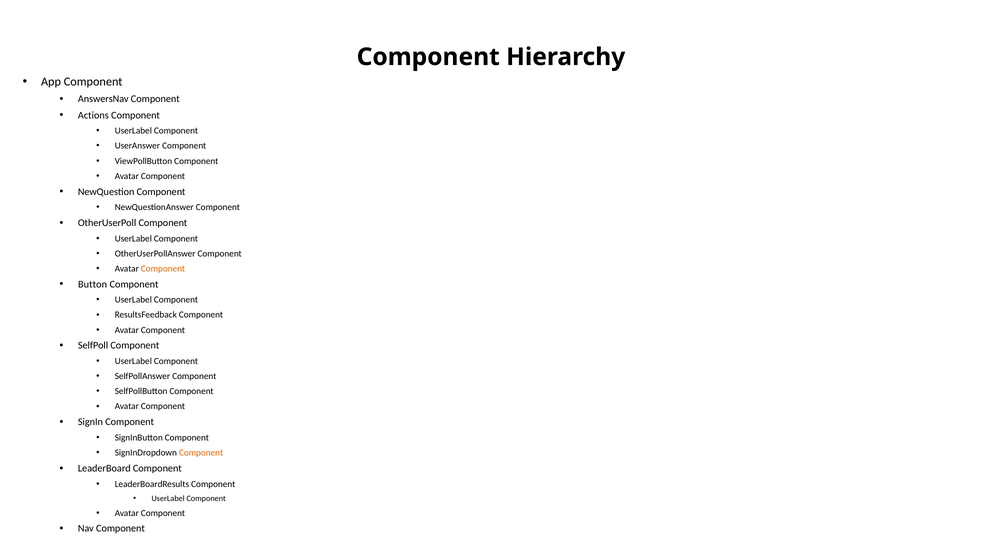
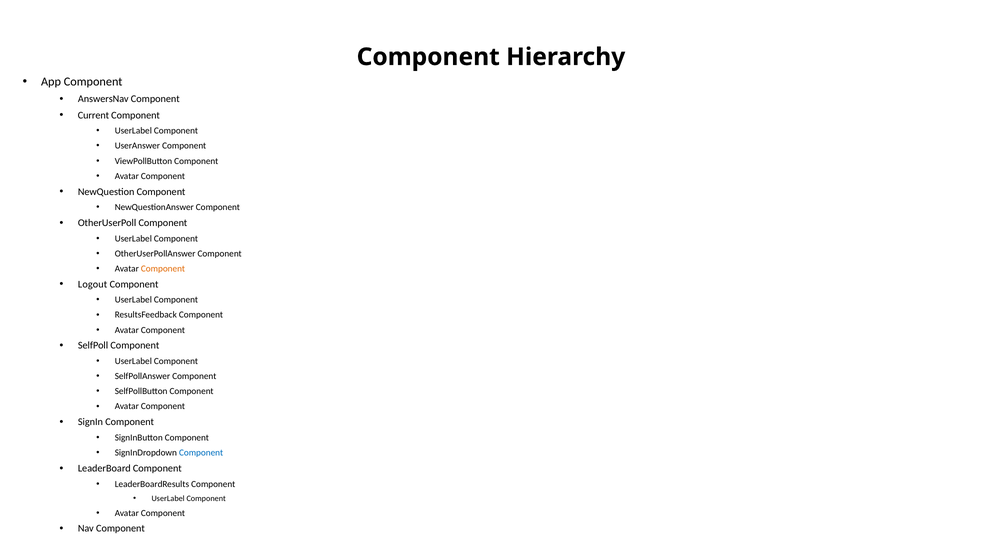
Actions: Actions -> Current
Button: Button -> Logout
Component at (201, 453) colour: orange -> blue
